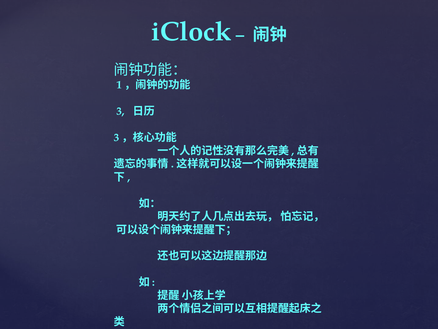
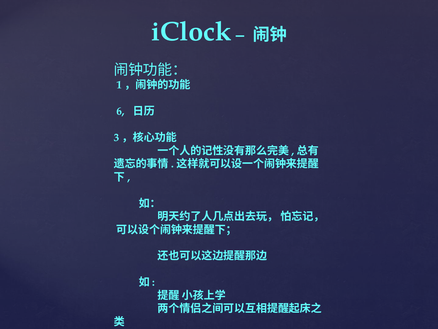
3: 3 -> 6
